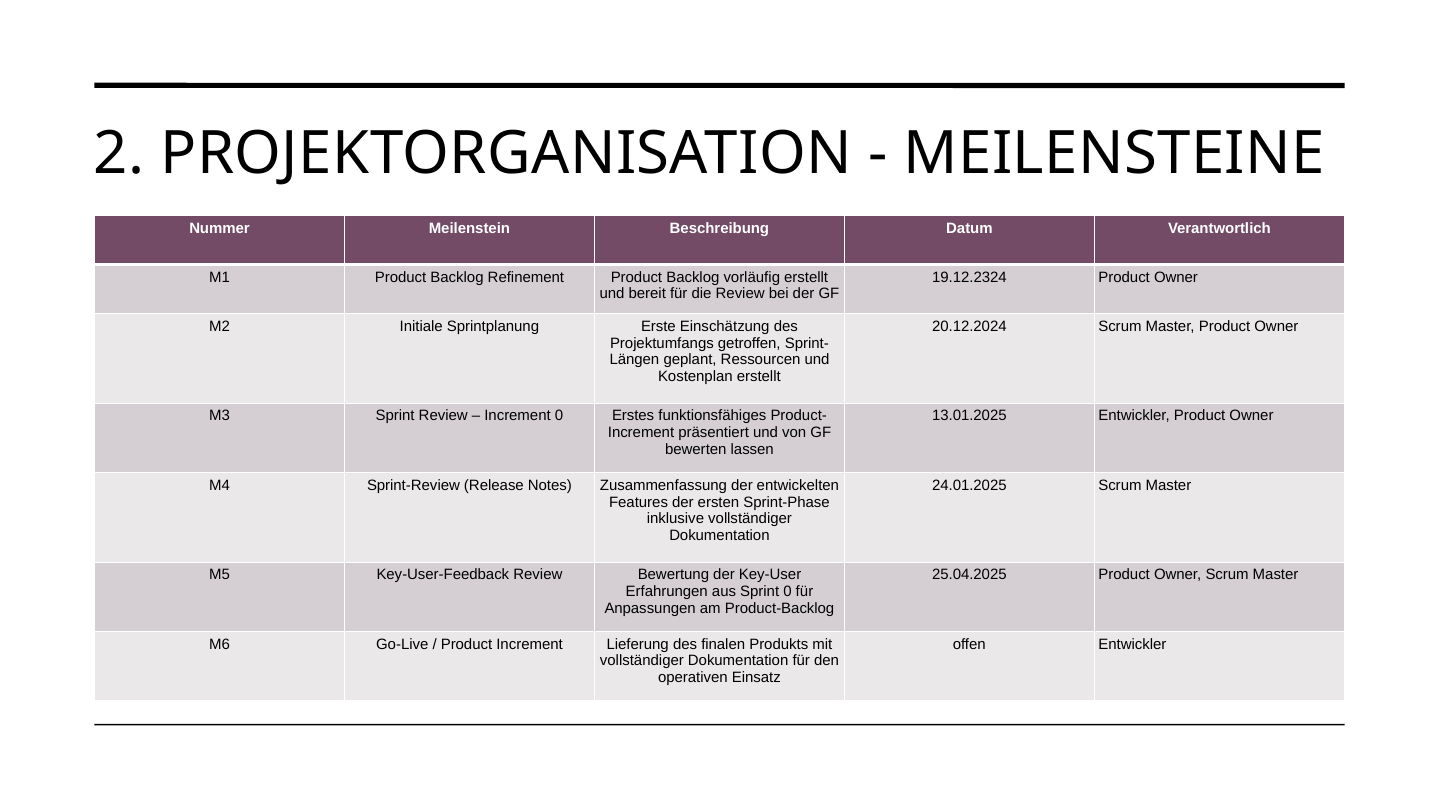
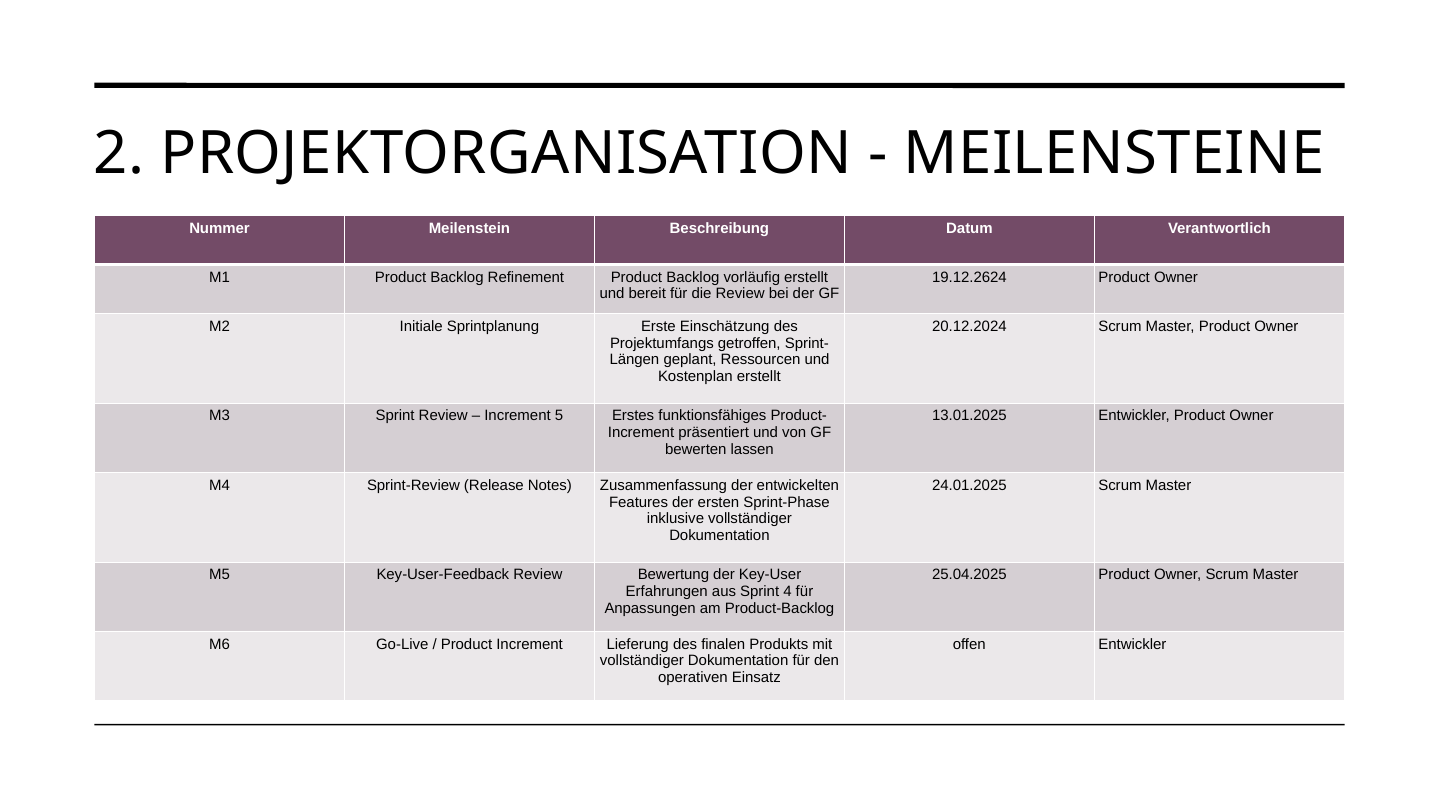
19.12.2324: 19.12.2324 -> 19.12.2624
Increment 0: 0 -> 5
Sprint 0: 0 -> 4
